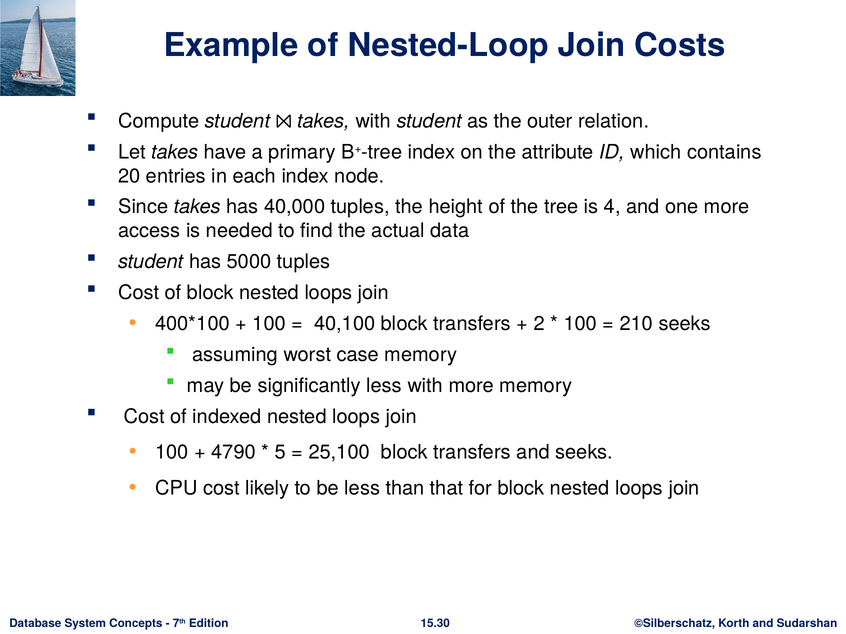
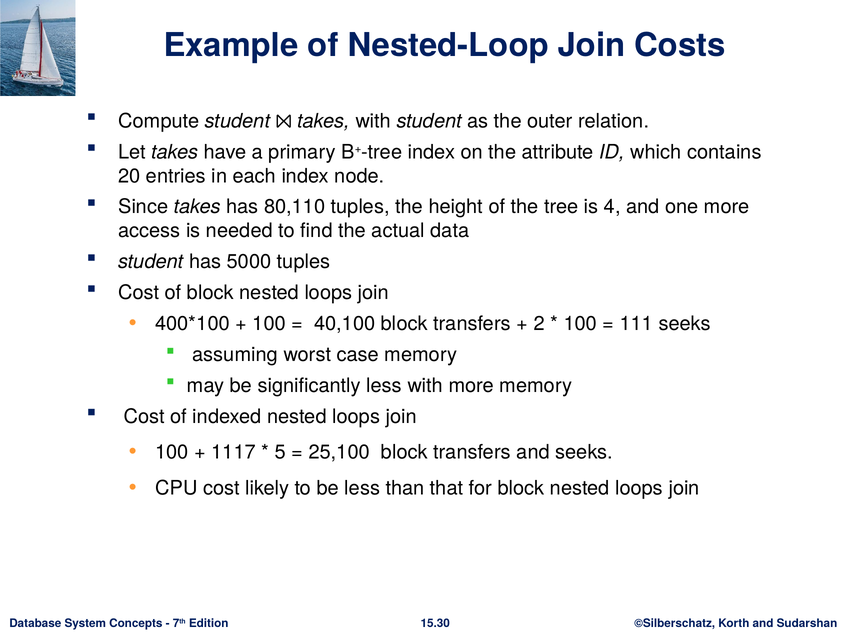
40,000: 40,000 -> 80,110
210: 210 -> 111
4790: 4790 -> 1117
